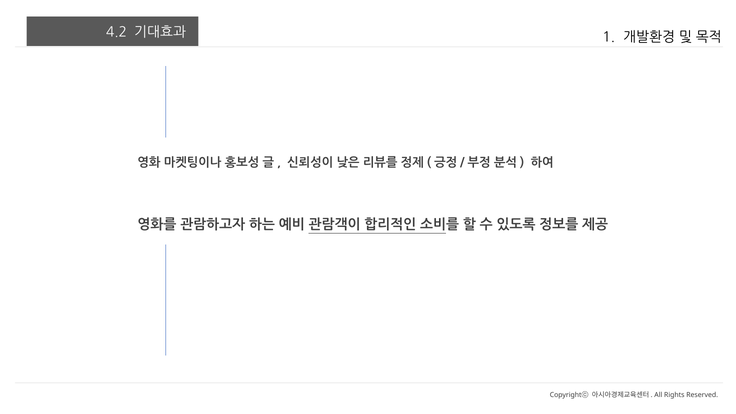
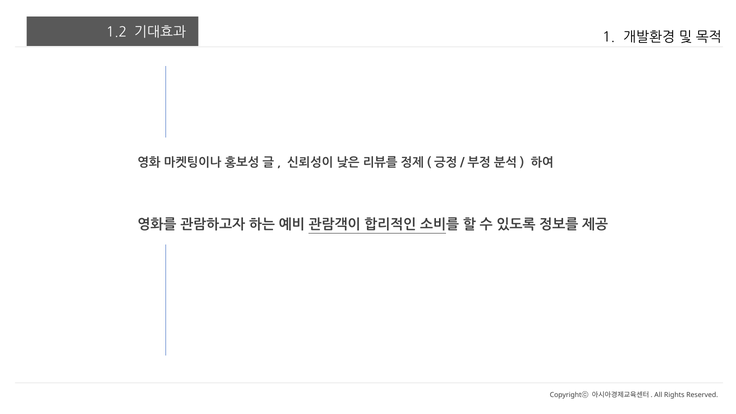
4.2: 4.2 -> 1.2
